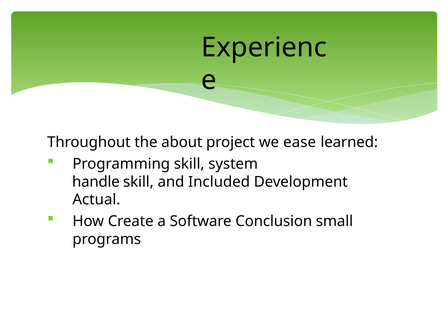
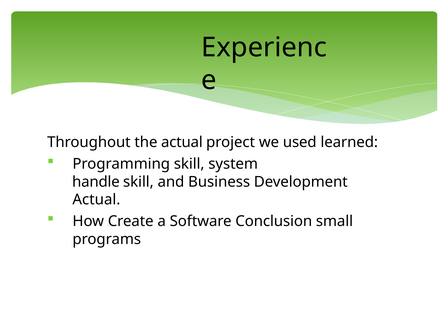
the about: about -> actual
ease: ease -> used
Included: Included -> Business
